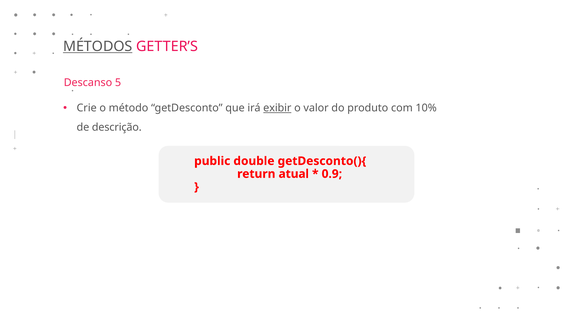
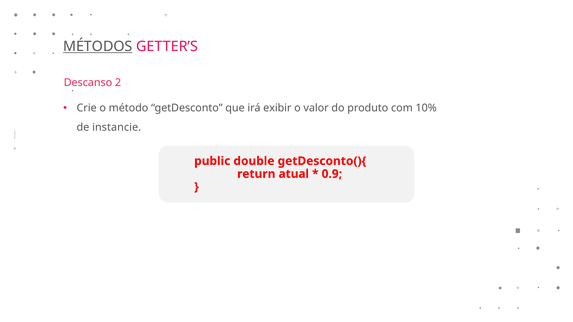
5: 5 -> 2
exibir underline: present -> none
descrição: descrição -> instancie
